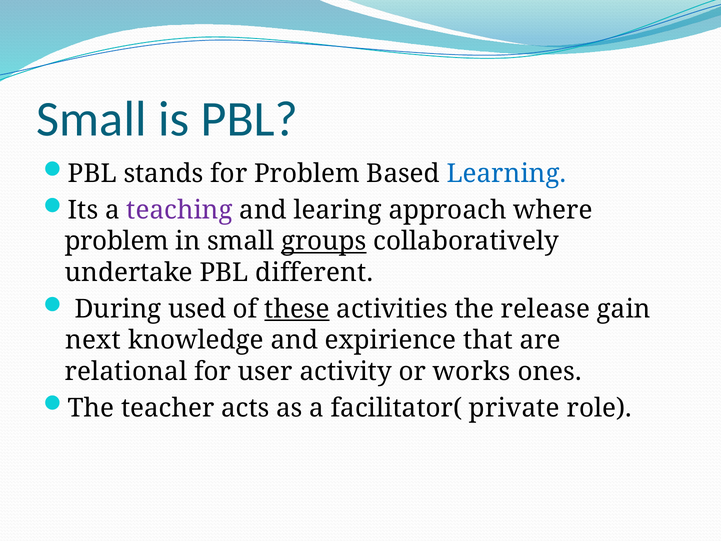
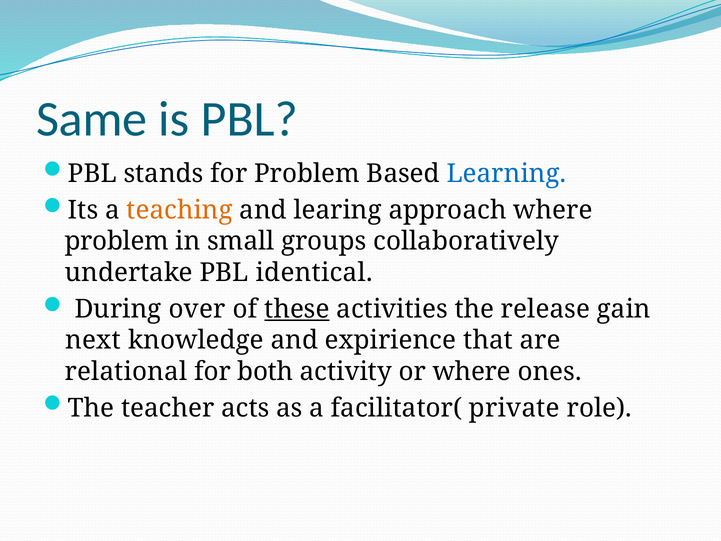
Small at (91, 119): Small -> Same
teaching colour: purple -> orange
groups underline: present -> none
different: different -> identical
used: used -> over
user: user -> both
or works: works -> where
